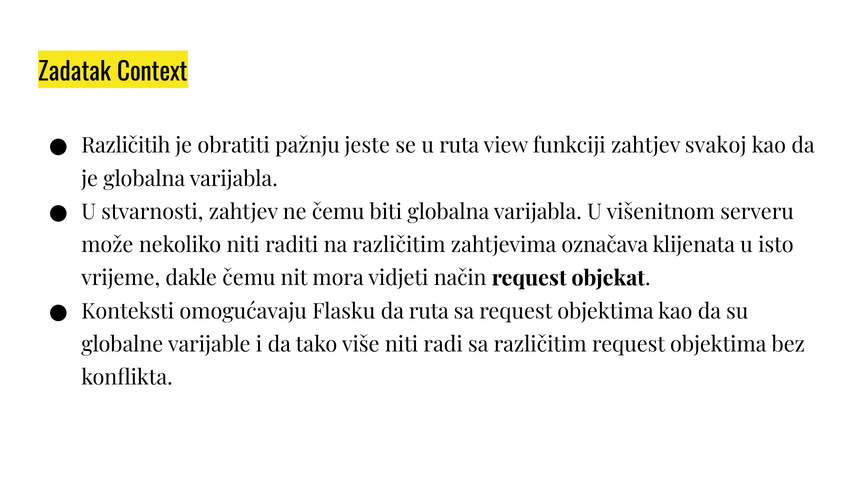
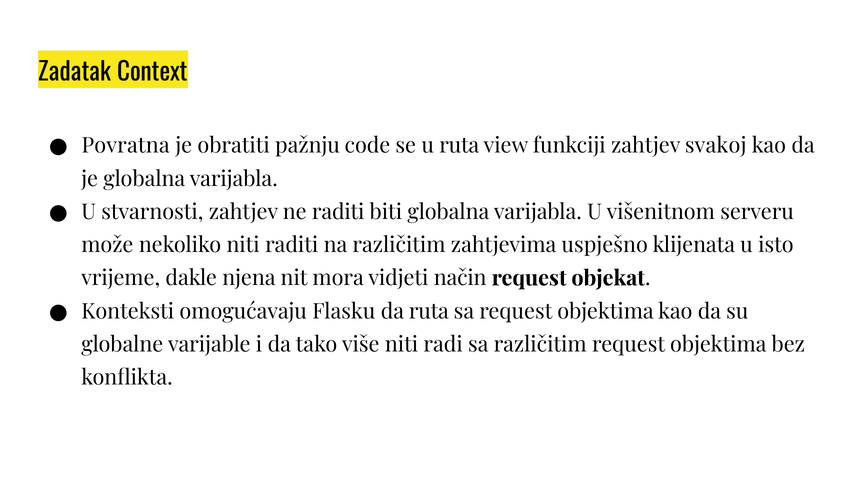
Različitih: Različitih -> Povratna
jeste: jeste -> code
ne čemu: čemu -> raditi
označava: označava -> uspješno
dakle čemu: čemu -> njena
